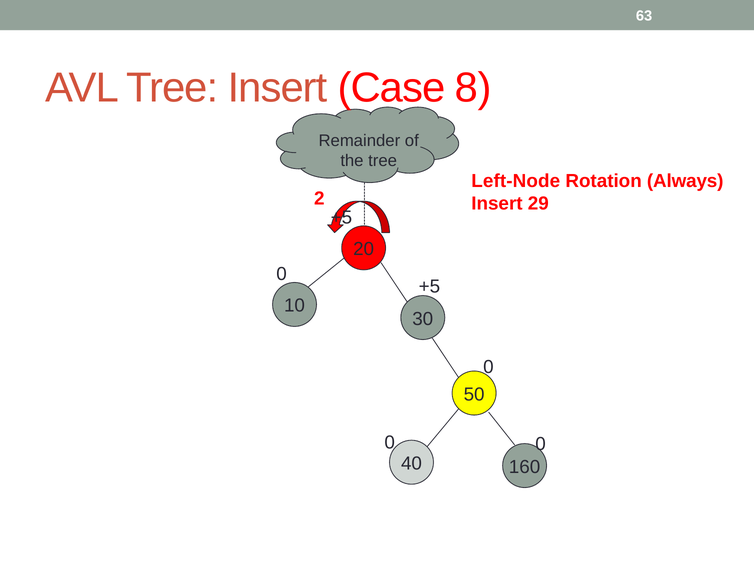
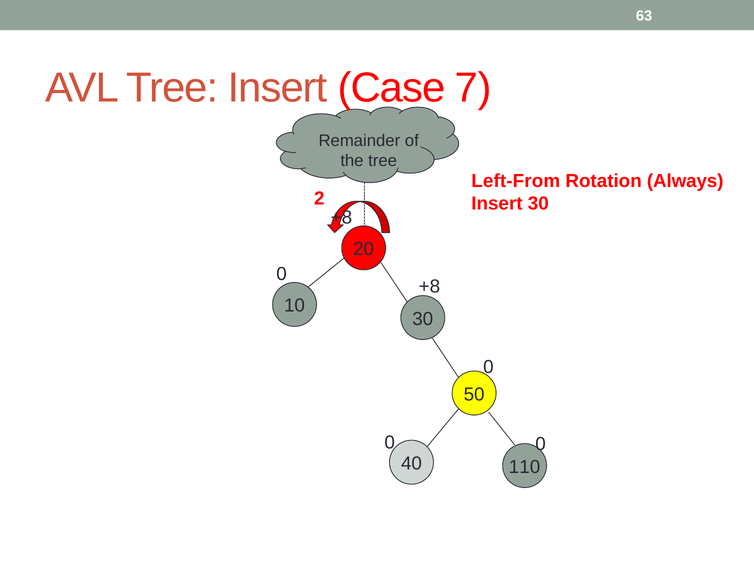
8: 8 -> 7
Left-Node: Left-Node -> Left-From
Insert 29: 29 -> 30
+5 at (341, 217): +5 -> +8
+5 at (429, 287): +5 -> +8
160: 160 -> 110
